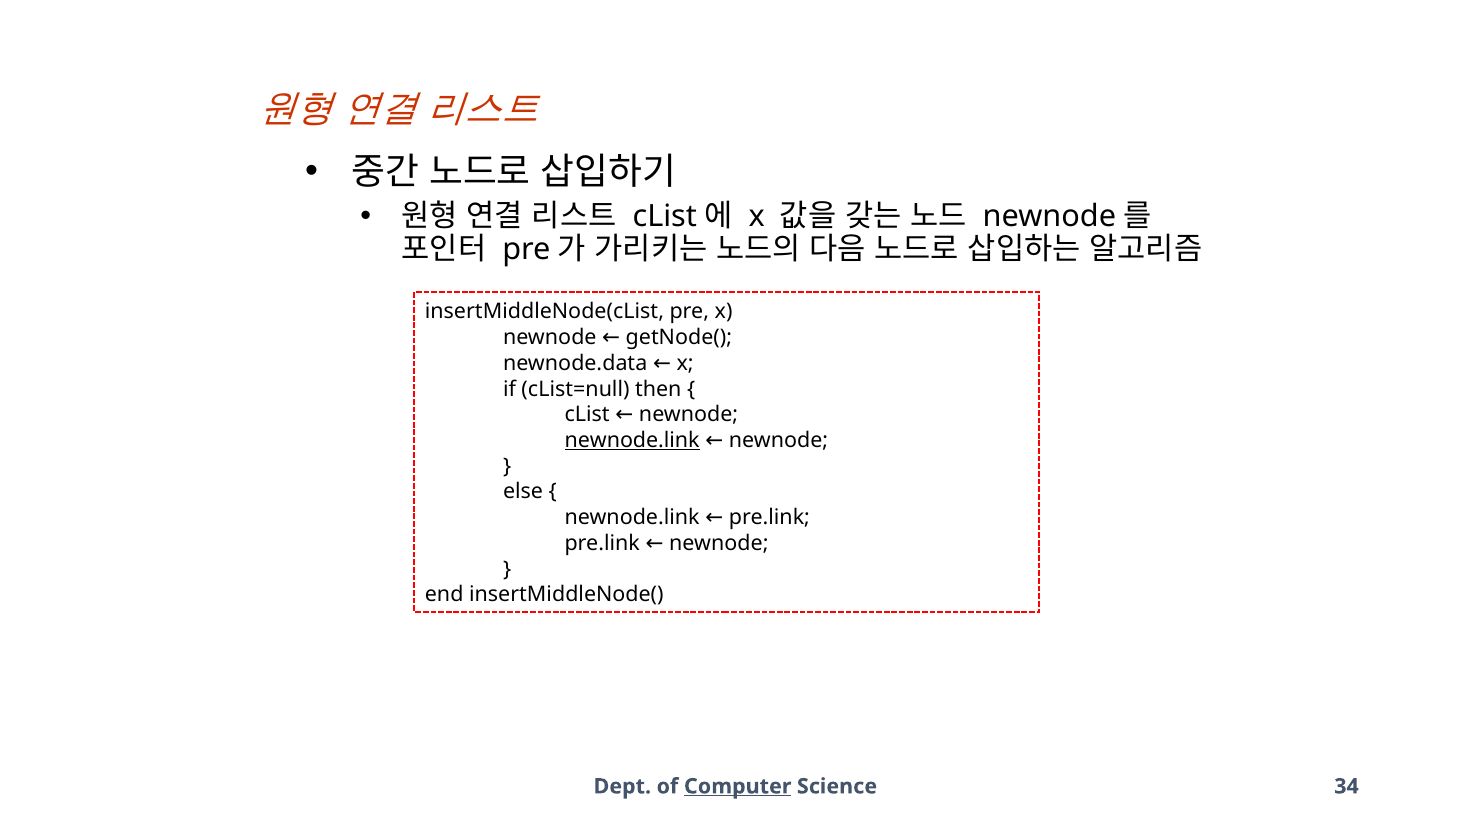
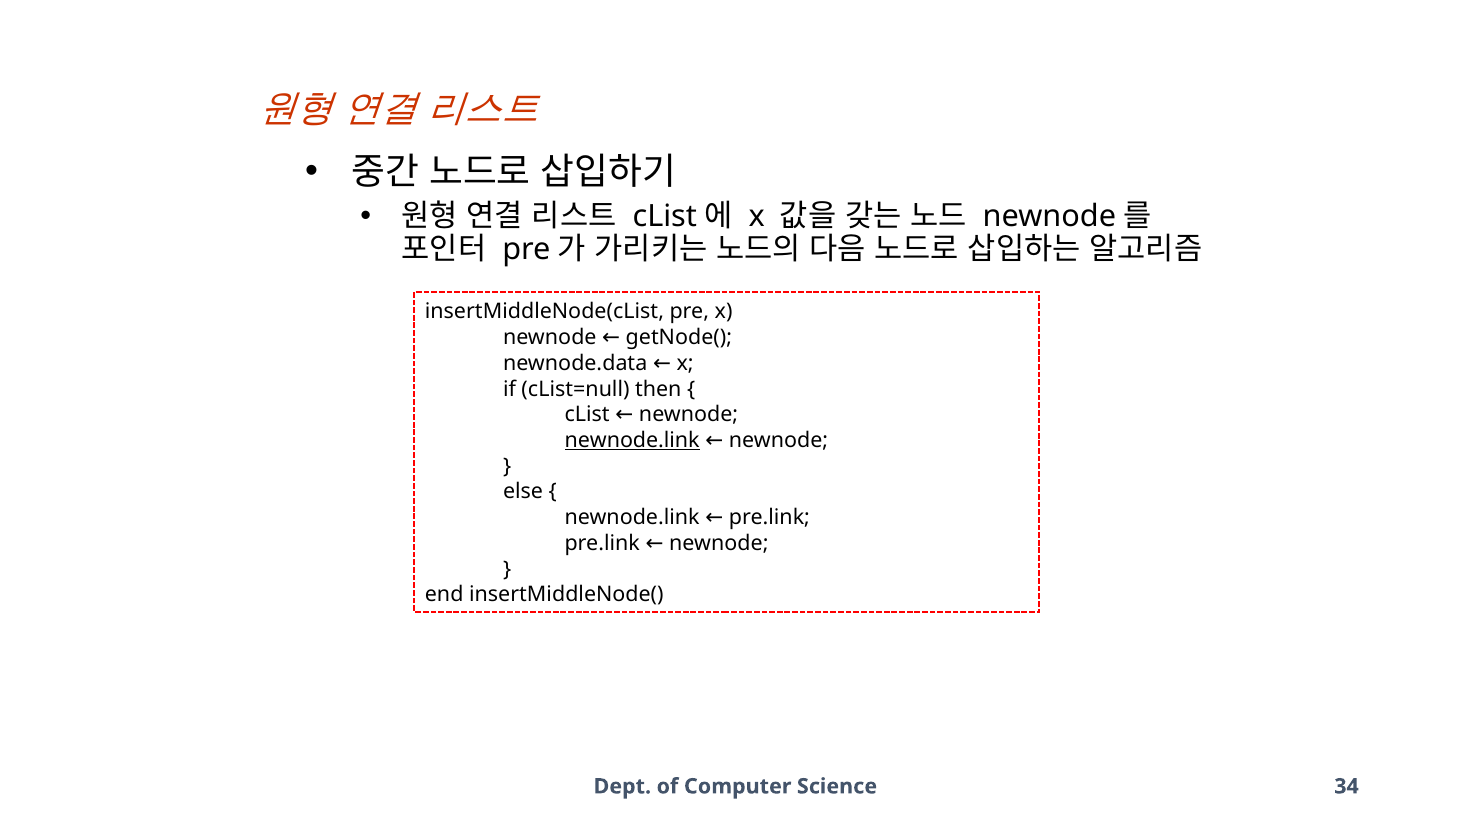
Computer underline: present -> none
